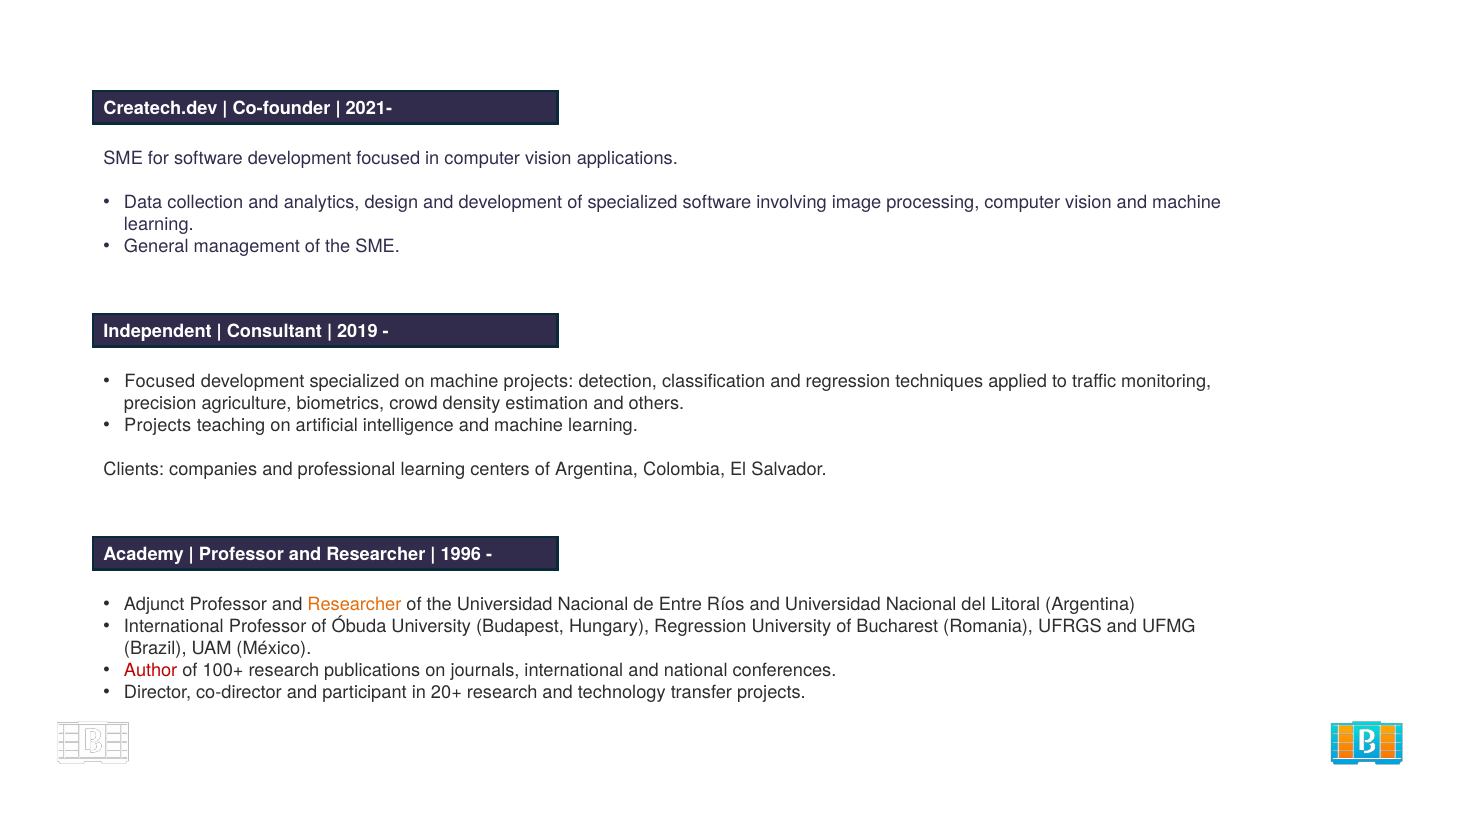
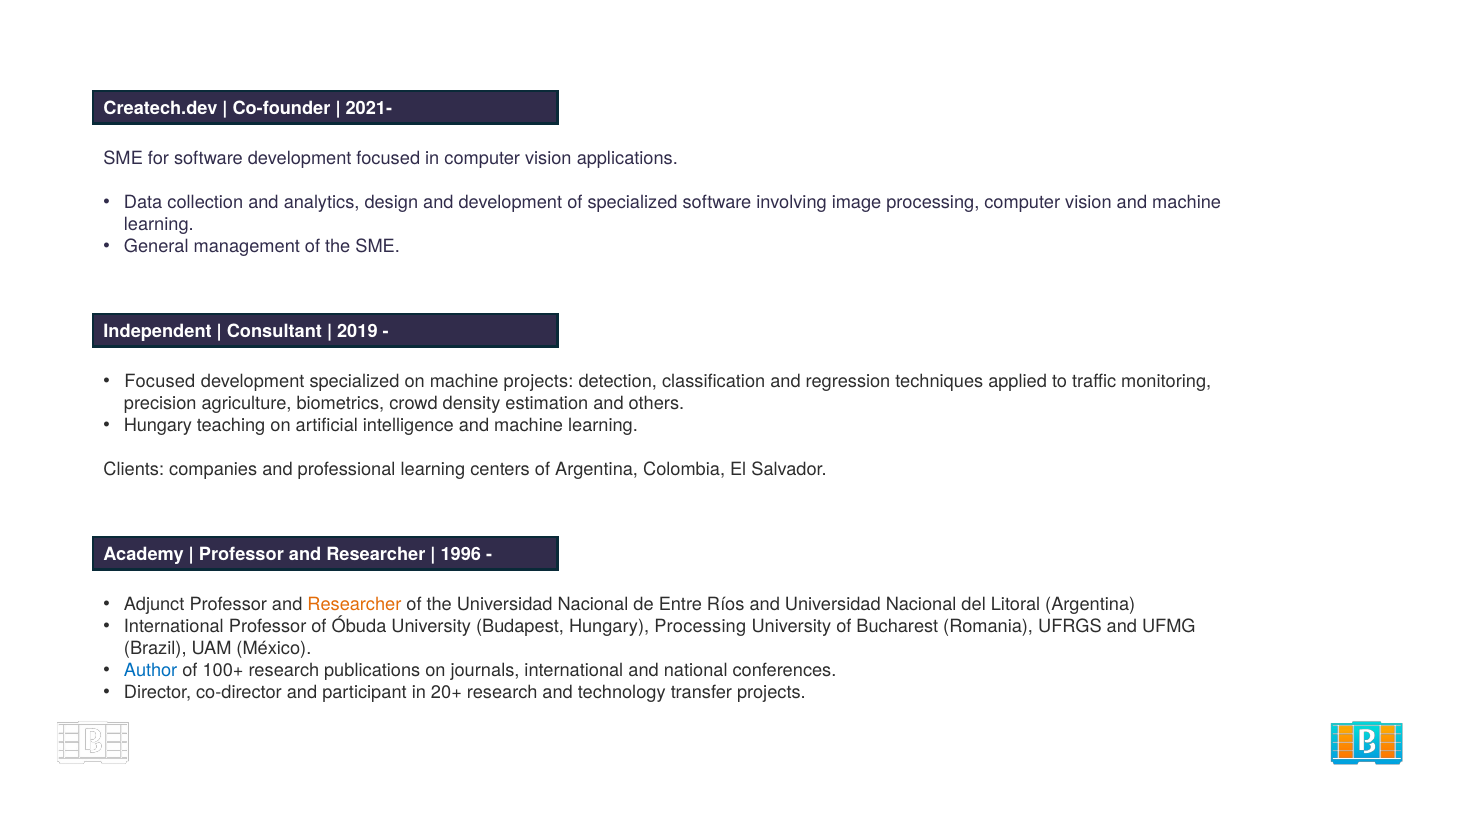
Projects at (158, 426): Projects -> Hungary
Hungary Regression: Regression -> Processing
Author colour: red -> blue
